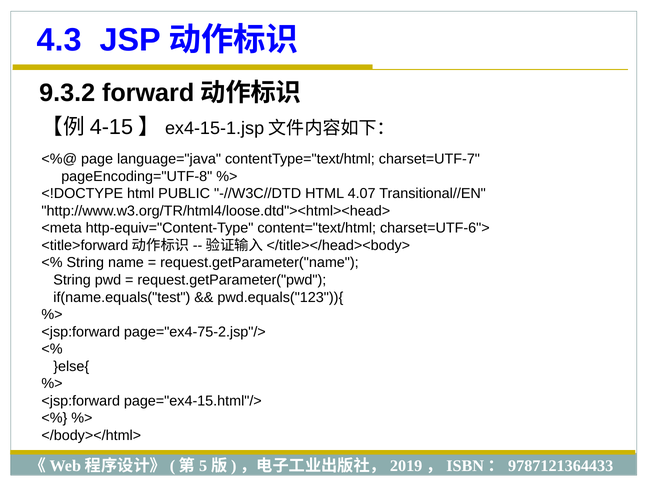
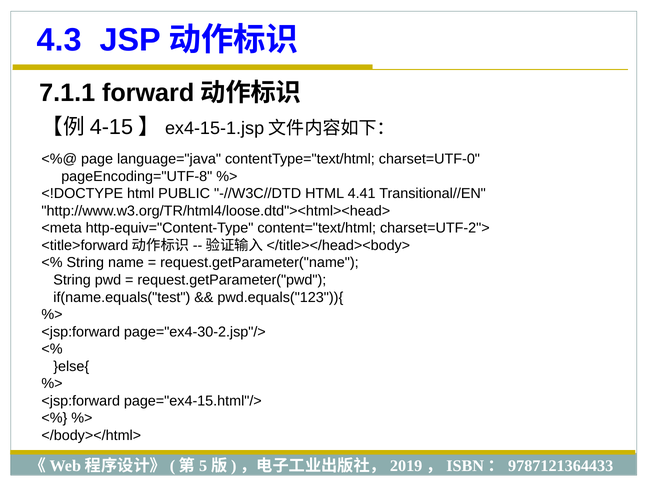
9.3.2: 9.3.2 -> 7.1.1
charset=UTF-7: charset=UTF-7 -> charset=UTF-0
4.07: 4.07 -> 4.41
charset=UTF-6">: charset=UTF-6"> -> charset=UTF-2">
page="ex4-75-2.jsp"/>: page="ex4-75-2.jsp"/> -> page="ex4-30-2.jsp"/>
